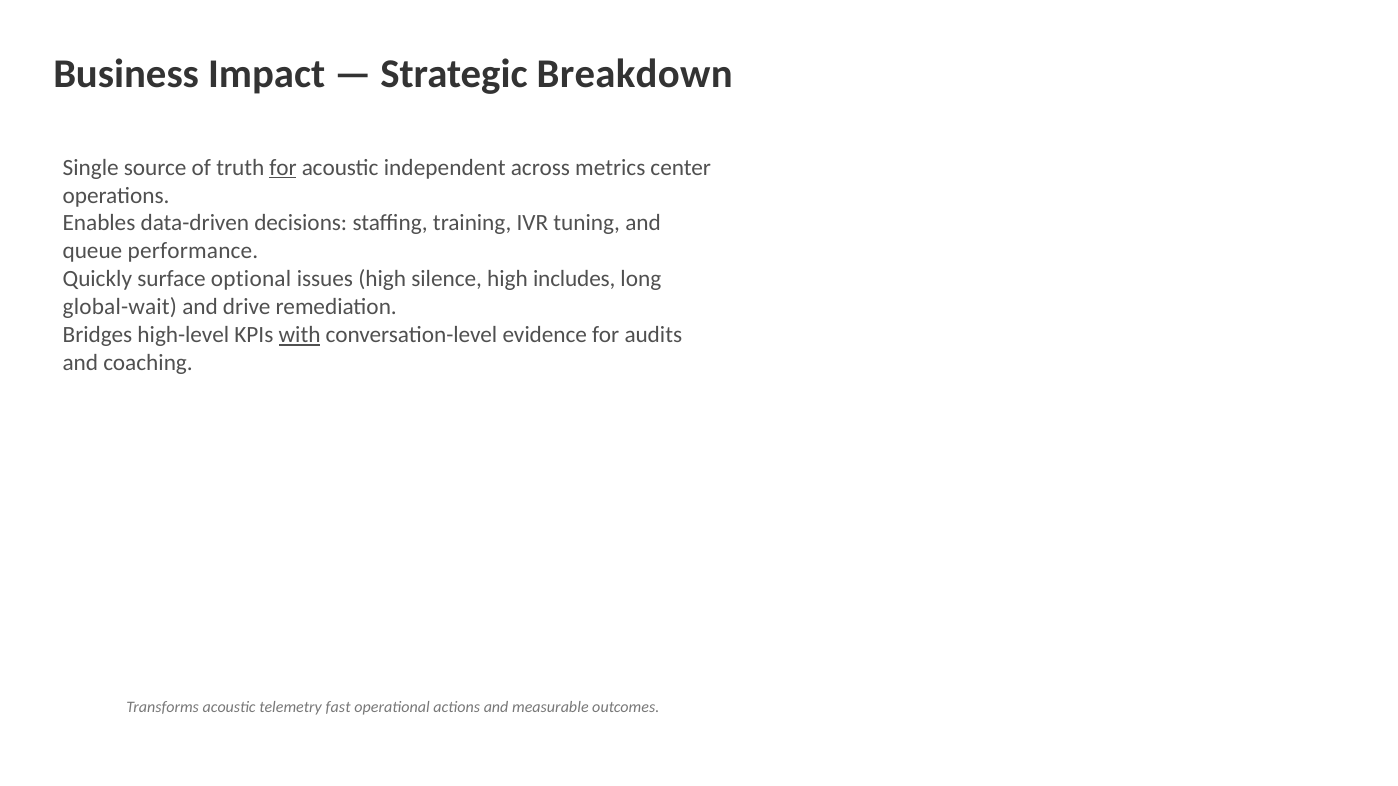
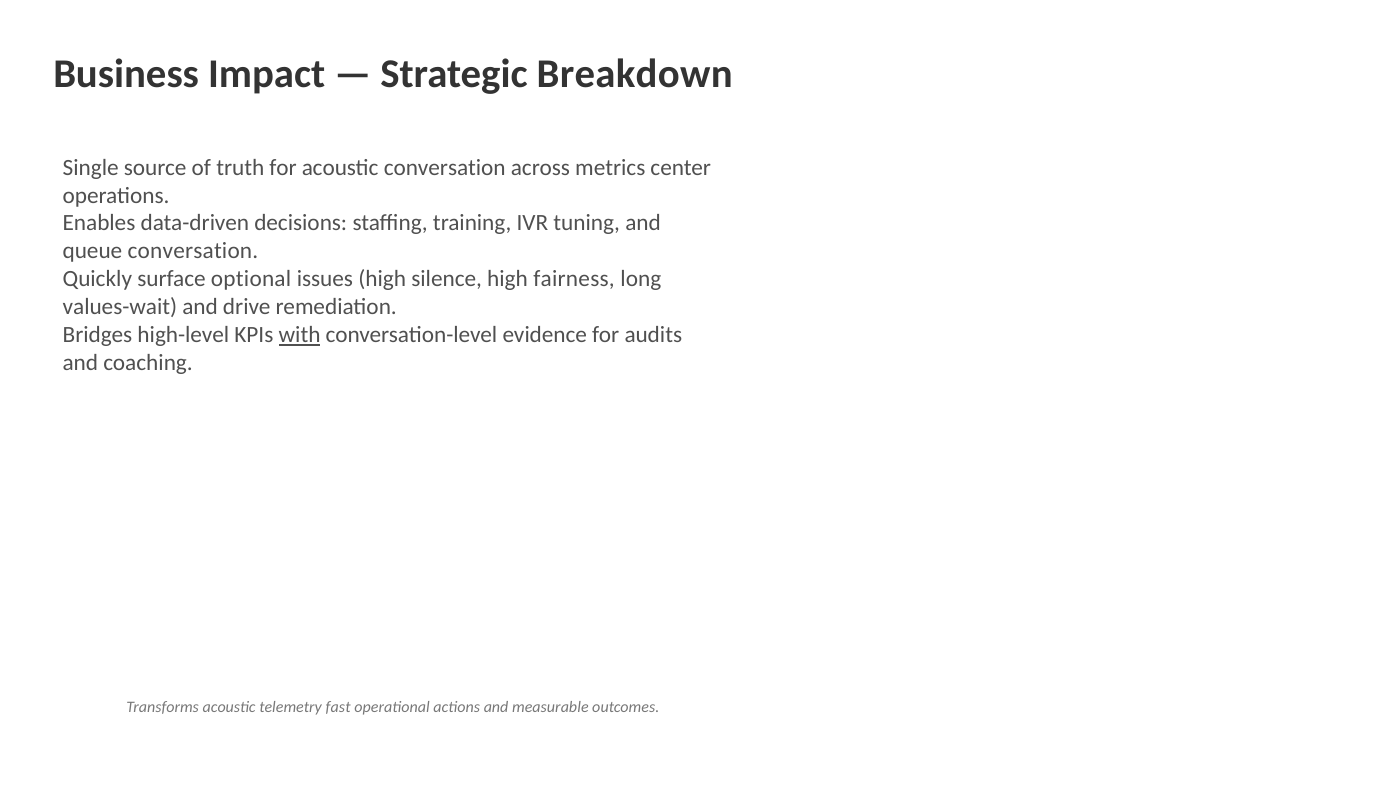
for at (283, 168) underline: present -> none
acoustic independent: independent -> conversation
queue performance: performance -> conversation
includes: includes -> fairness
global-wait: global-wait -> values-wait
